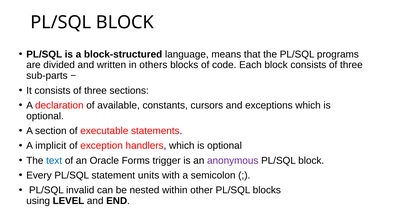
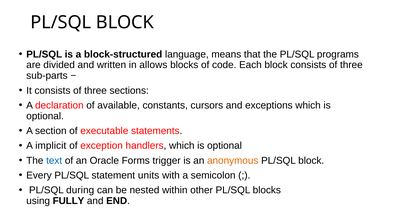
others: others -> allows
anonymous colour: purple -> orange
invalid: invalid -> during
LEVEL: LEVEL -> FULLY
